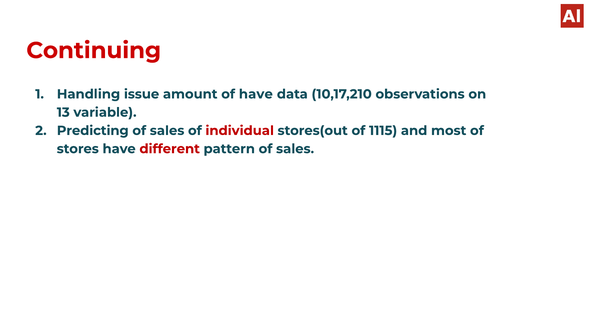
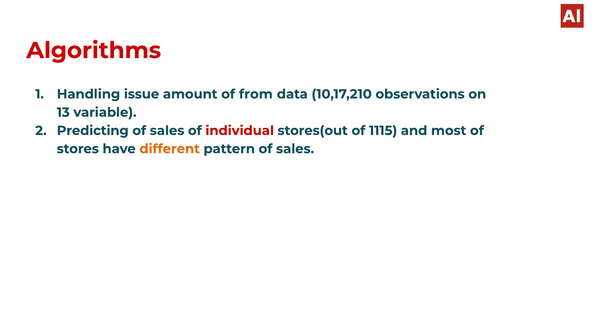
Continuing: Continuing -> Algorithms
of have: have -> from
different colour: red -> orange
